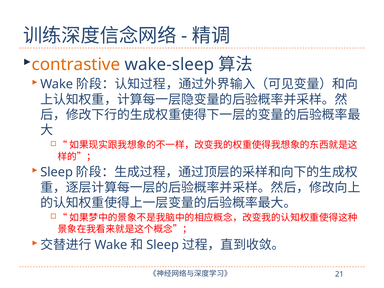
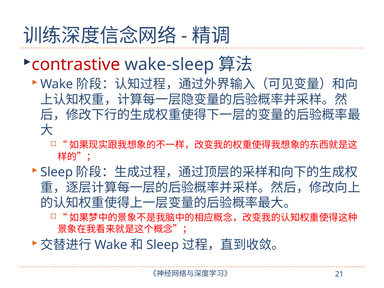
contrastive colour: orange -> red
